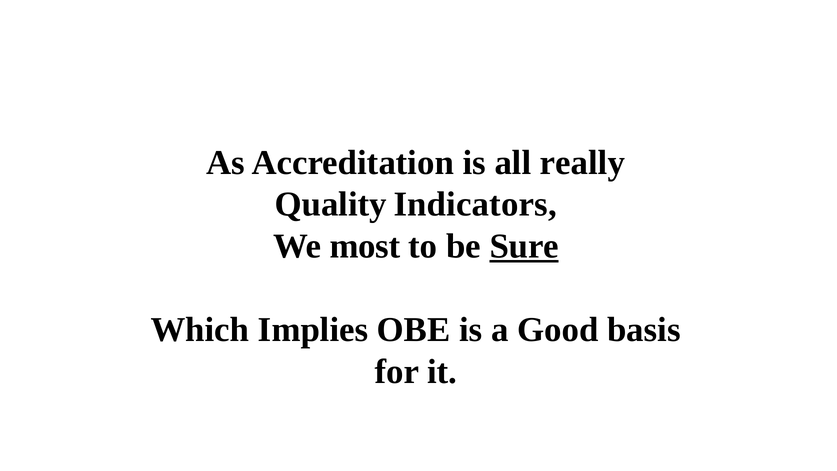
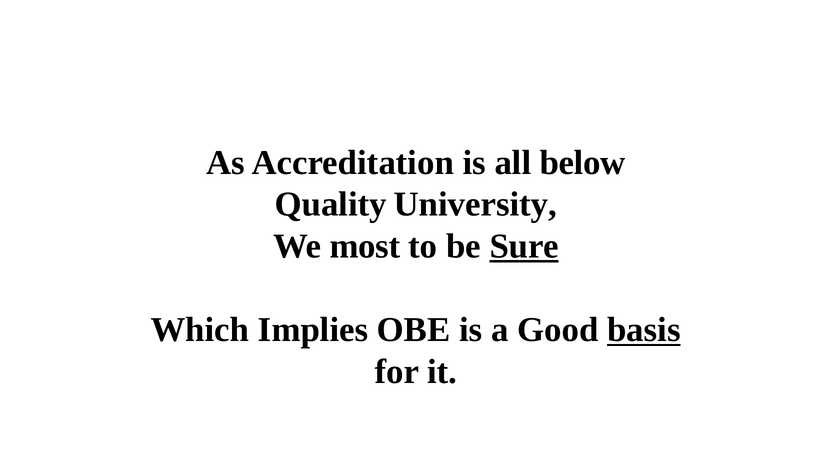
really: really -> below
Indicators: Indicators -> University
basis underline: none -> present
